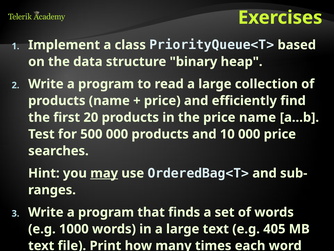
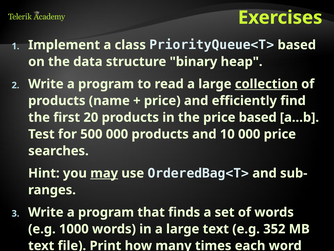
collection underline: none -> present
price name: name -> based
405: 405 -> 352
